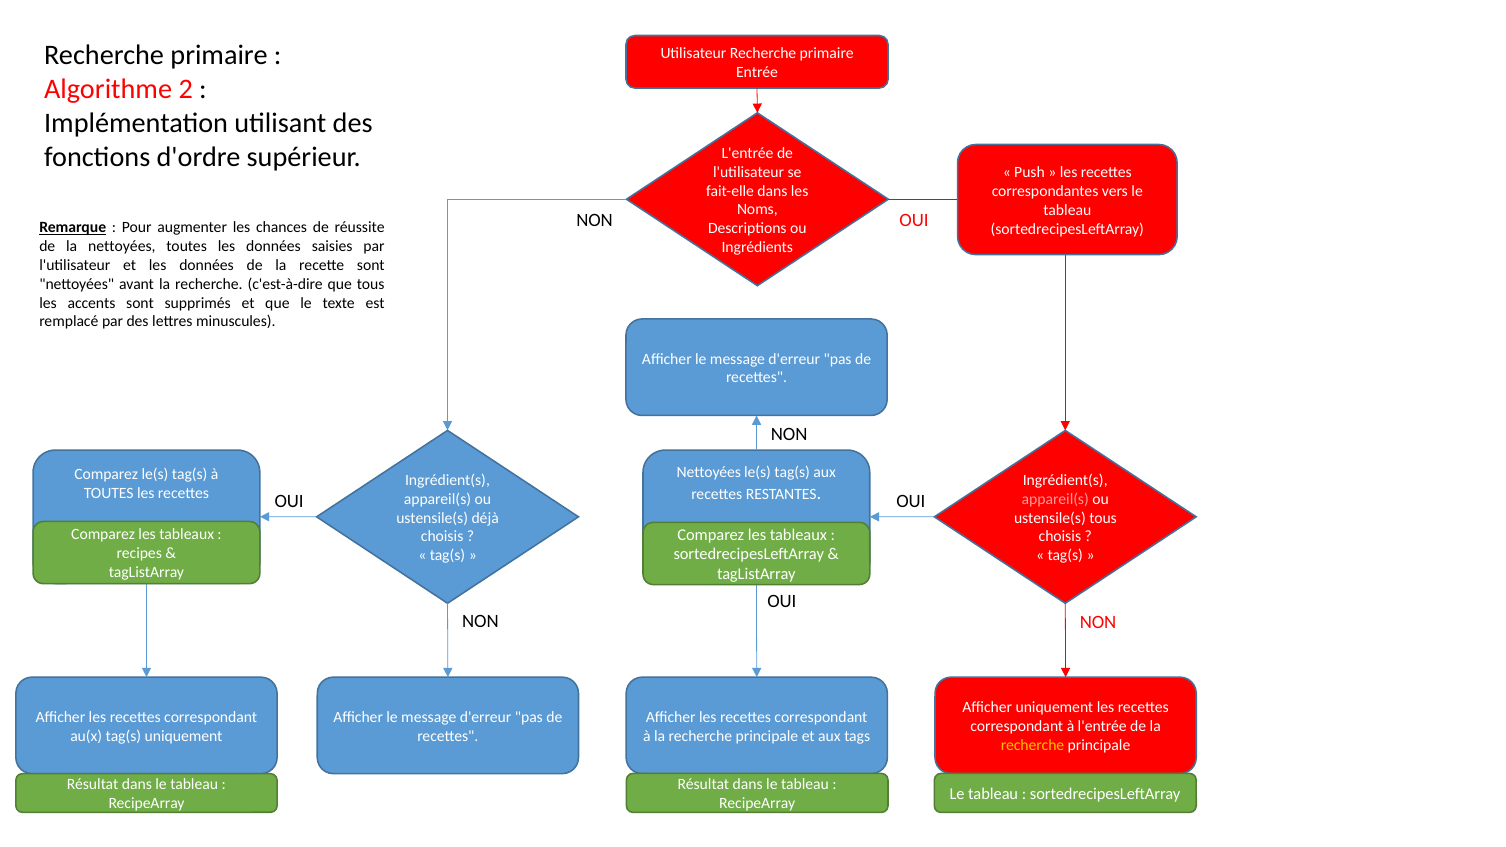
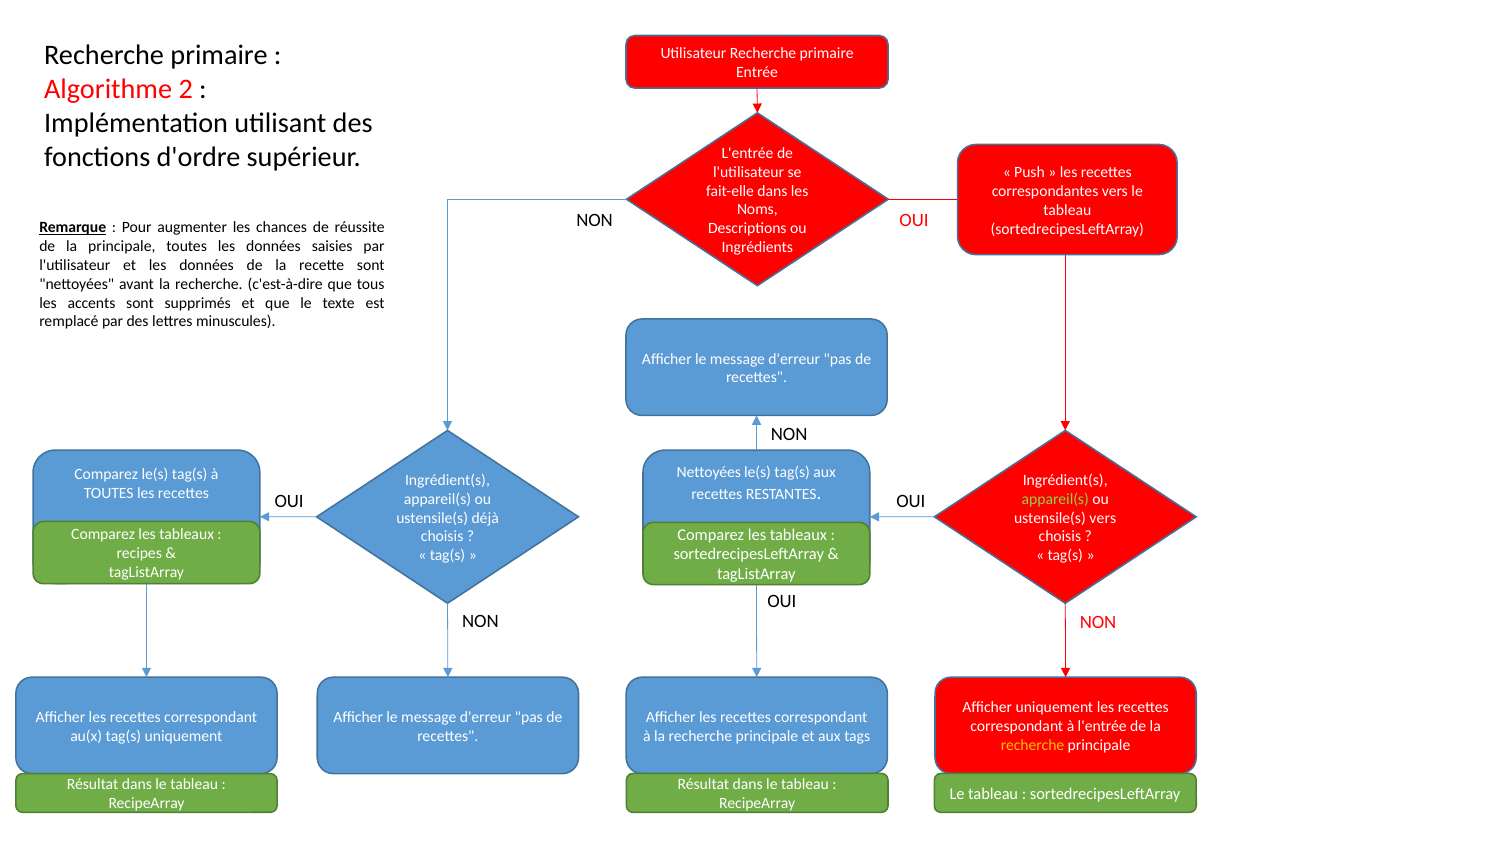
la nettoyées: nettoyées -> principale
appareil(s at (1055, 499) colour: pink -> light green
ustensile(s tous: tous -> vers
